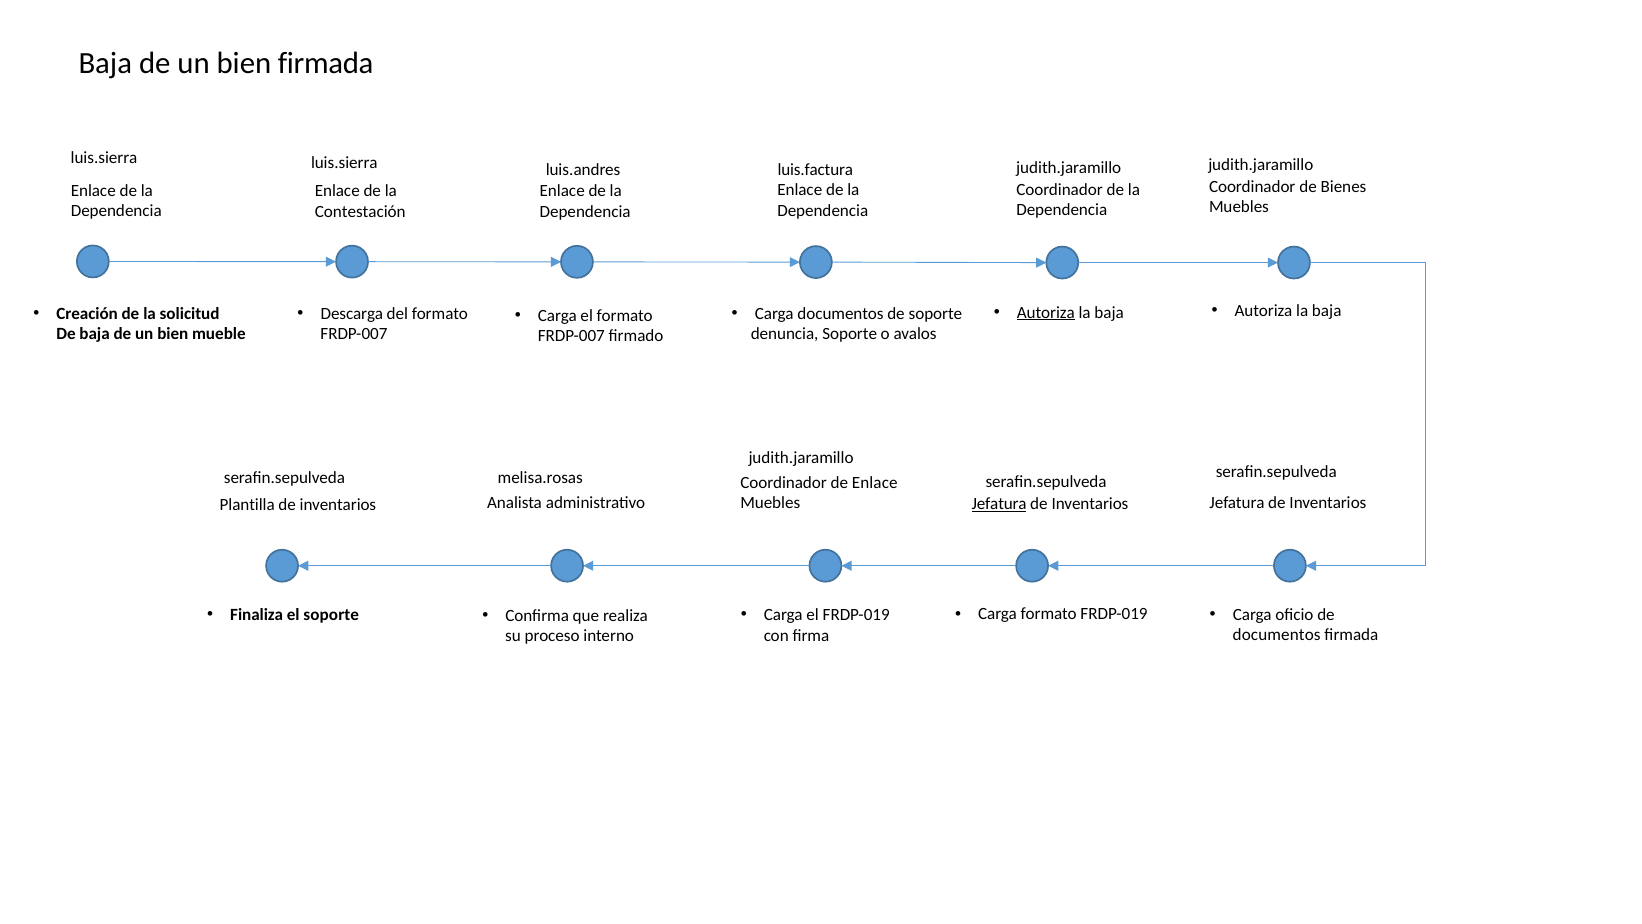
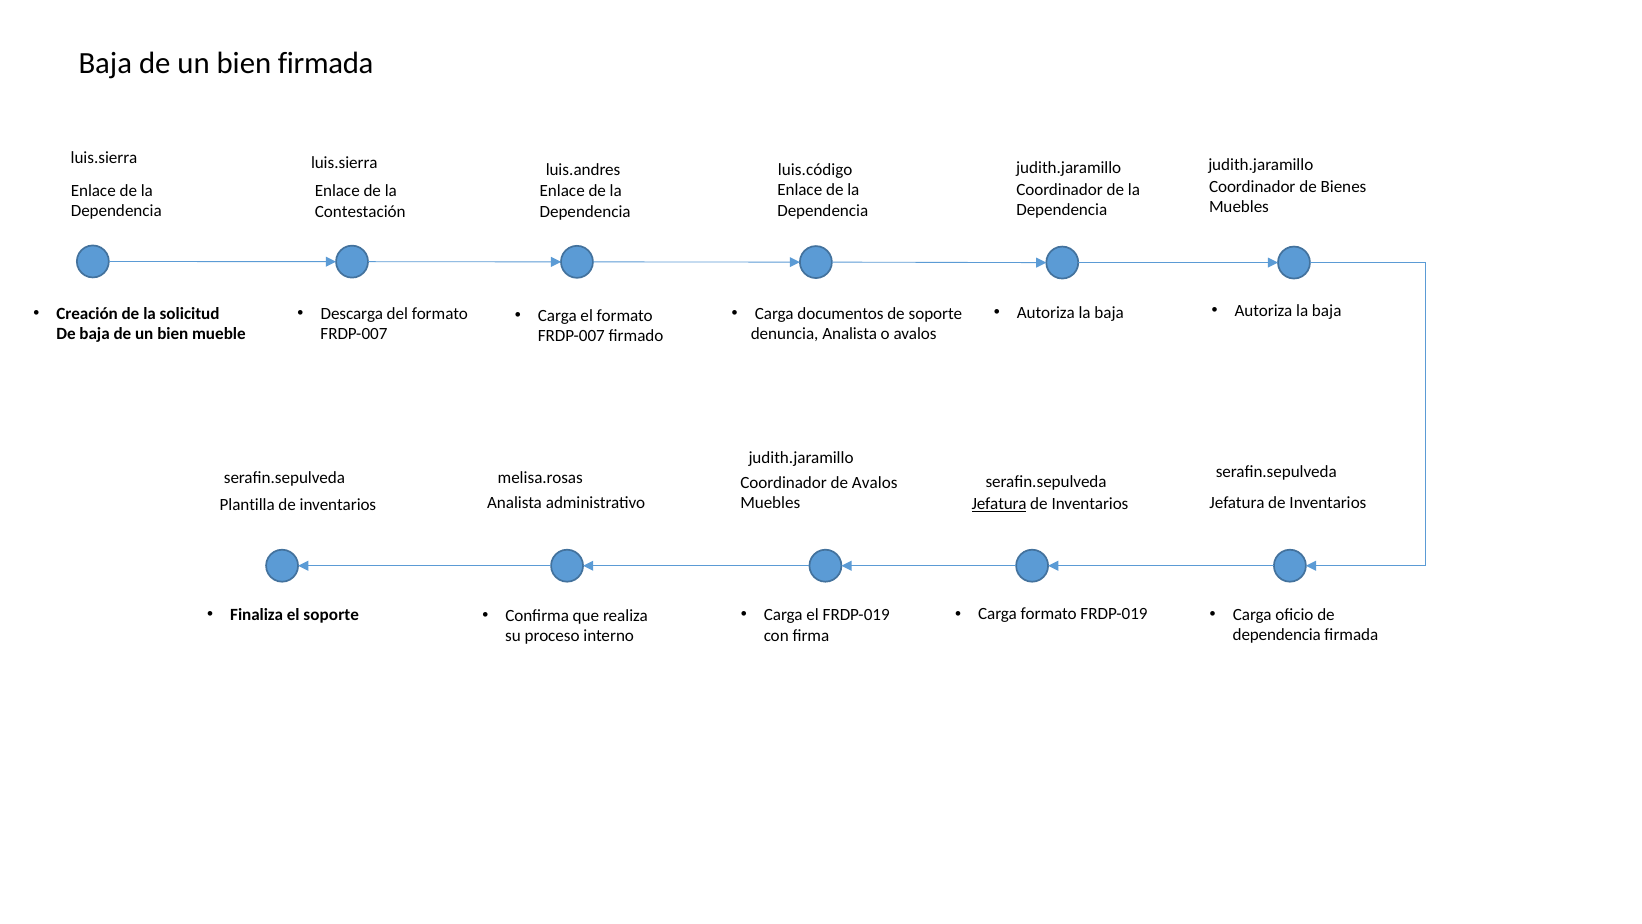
luis.factura: luis.factura -> luis.código
Autoriza at (1046, 312) underline: present -> none
denuncia Soporte: Soporte -> Analista
de Enlace: Enlace -> Avalos
documentos at (1277, 635): documentos -> dependencia
